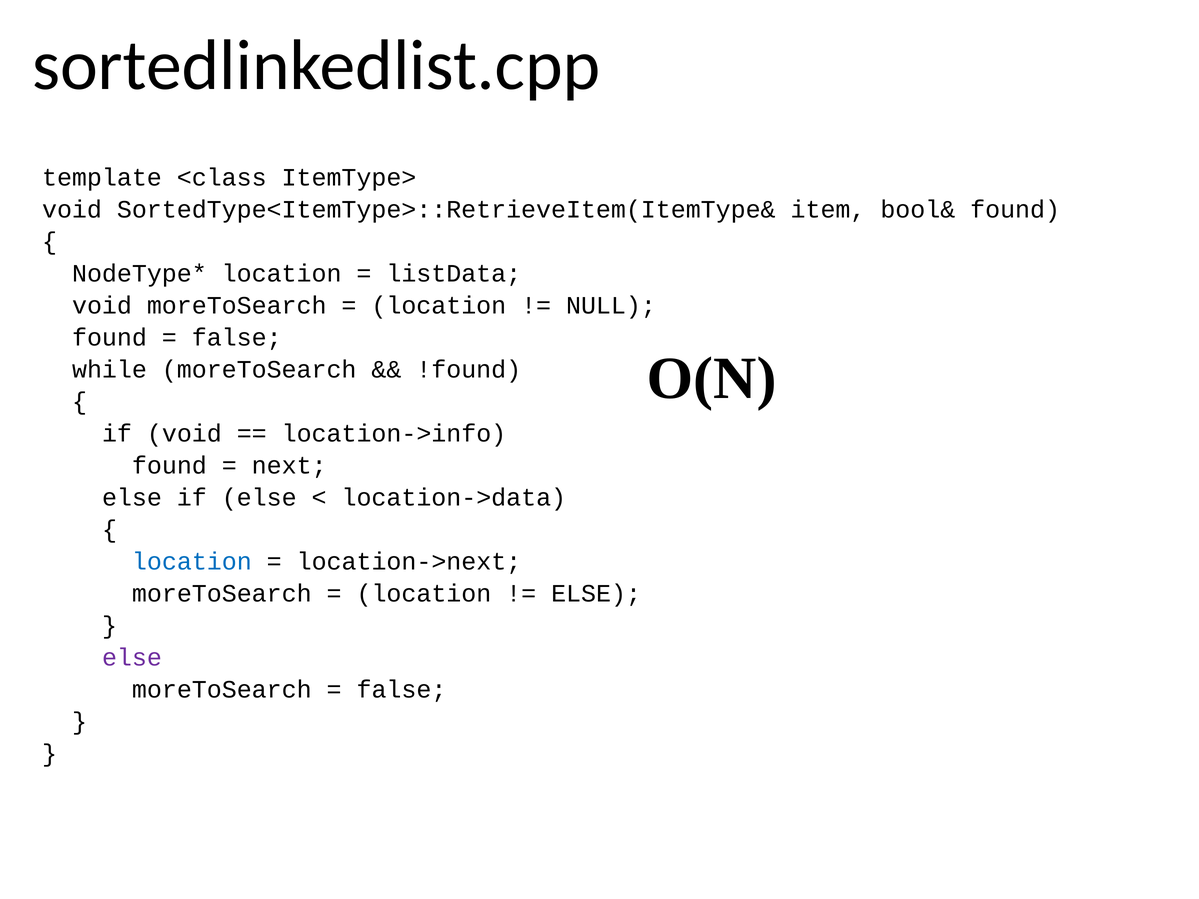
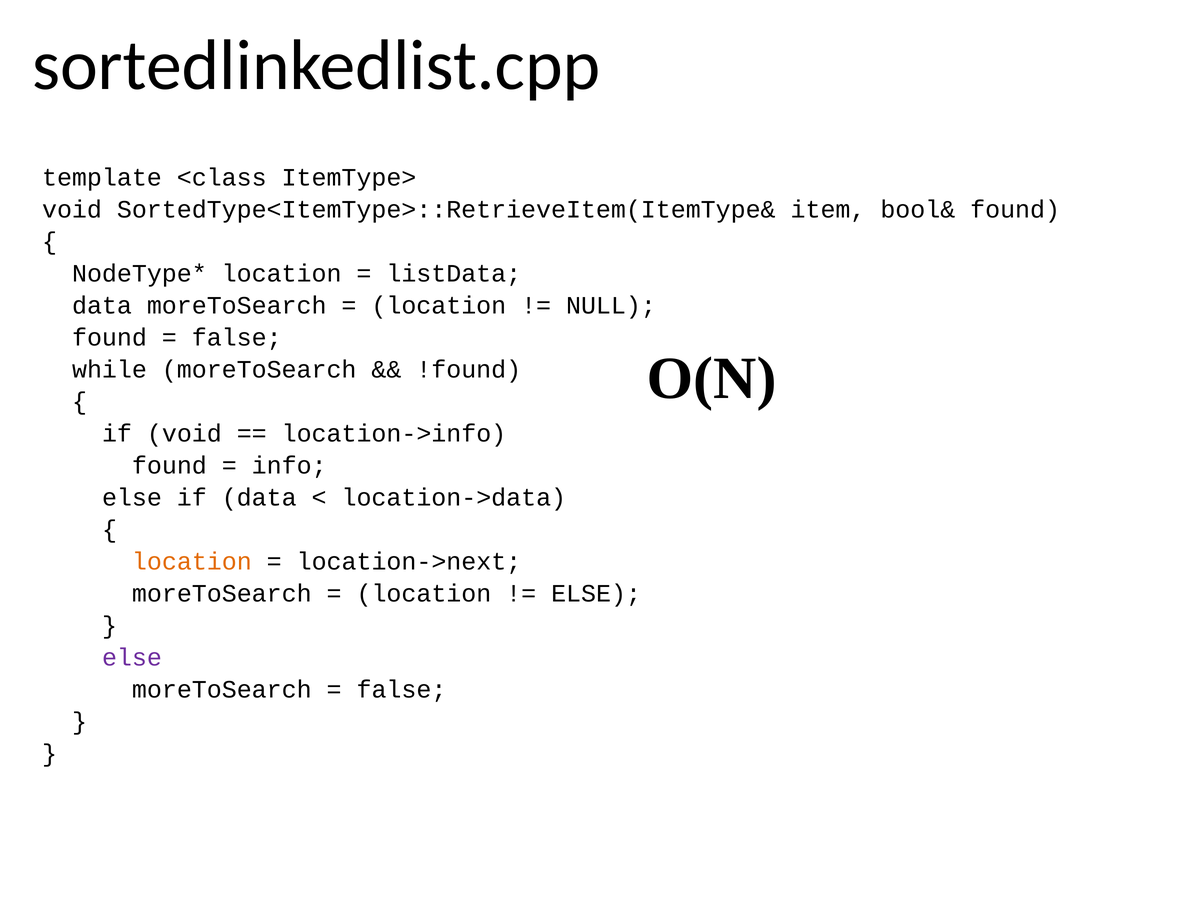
void at (102, 306): void -> data
next: next -> info
if else: else -> data
location at (192, 562) colour: blue -> orange
